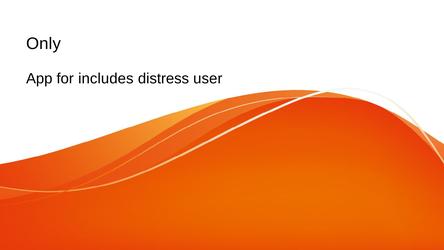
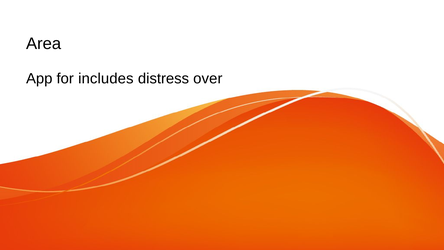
Only: Only -> Area
user: user -> over
